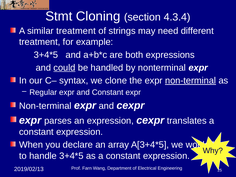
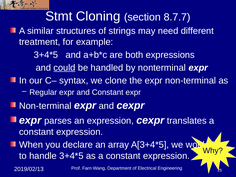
4.3.4: 4.3.4 -> 8.7.7
similar treatment: treatment -> structures
non-terminal at (191, 81) underline: present -> none
